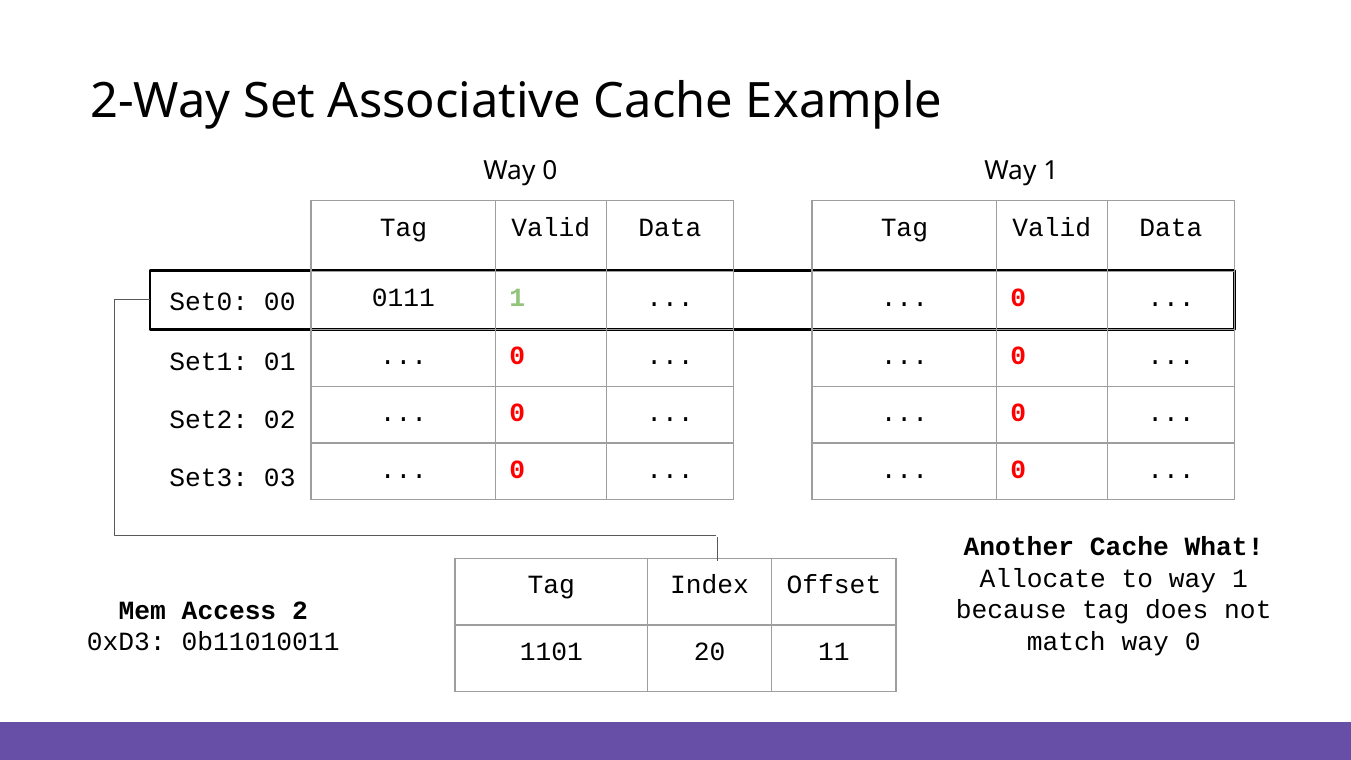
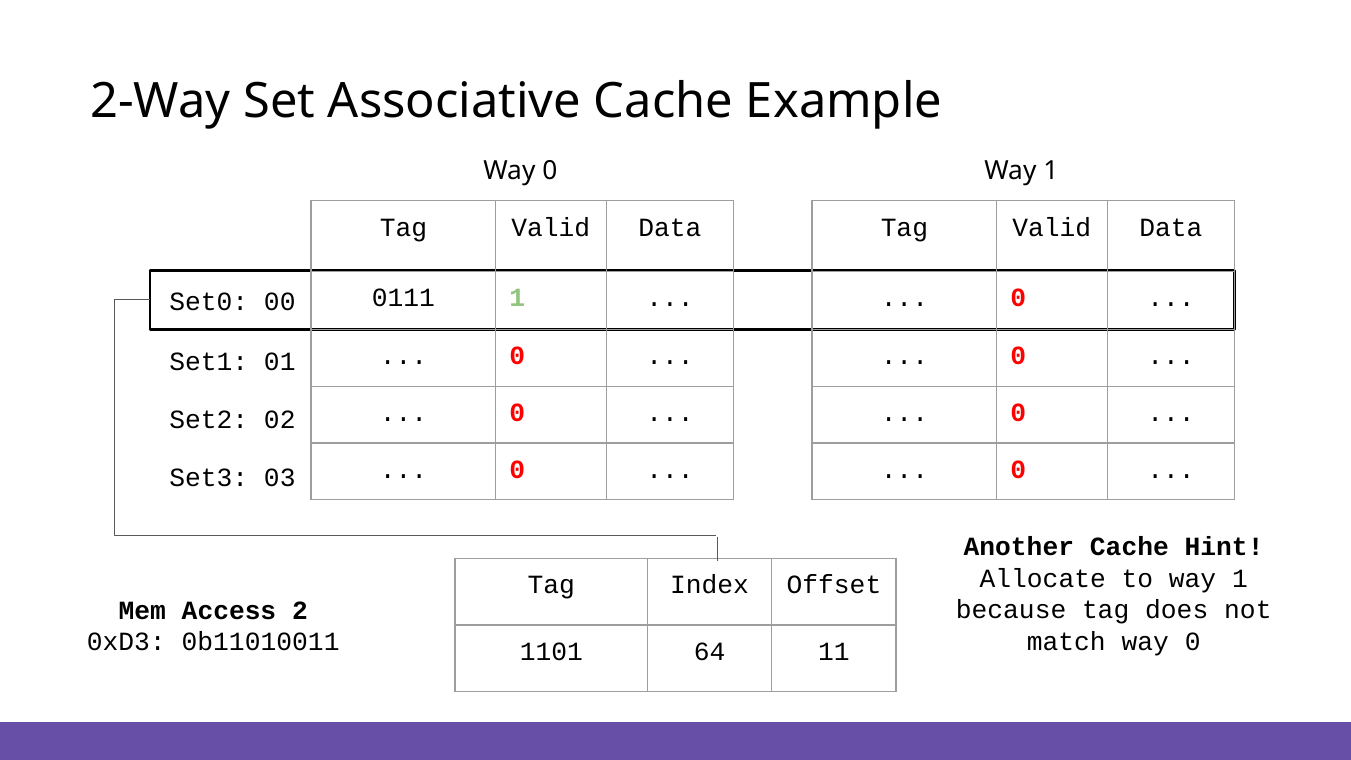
What: What -> Hint
20: 20 -> 64
